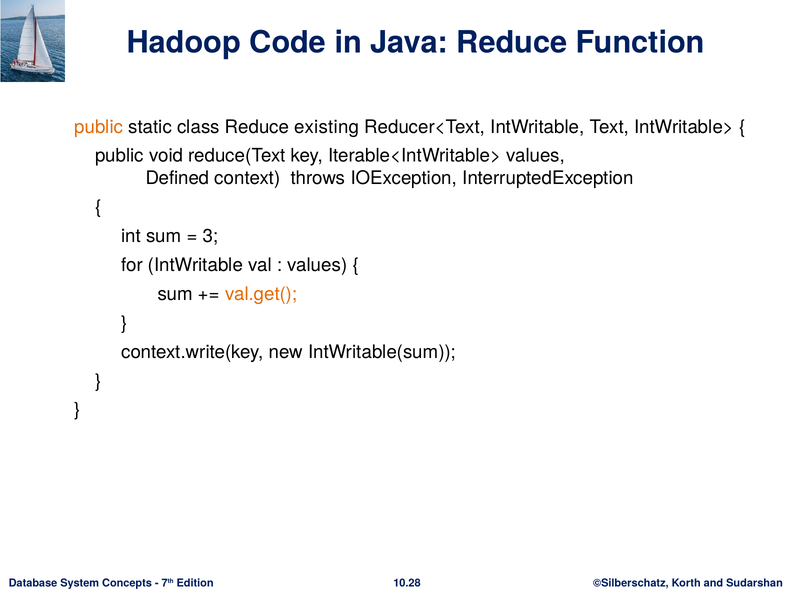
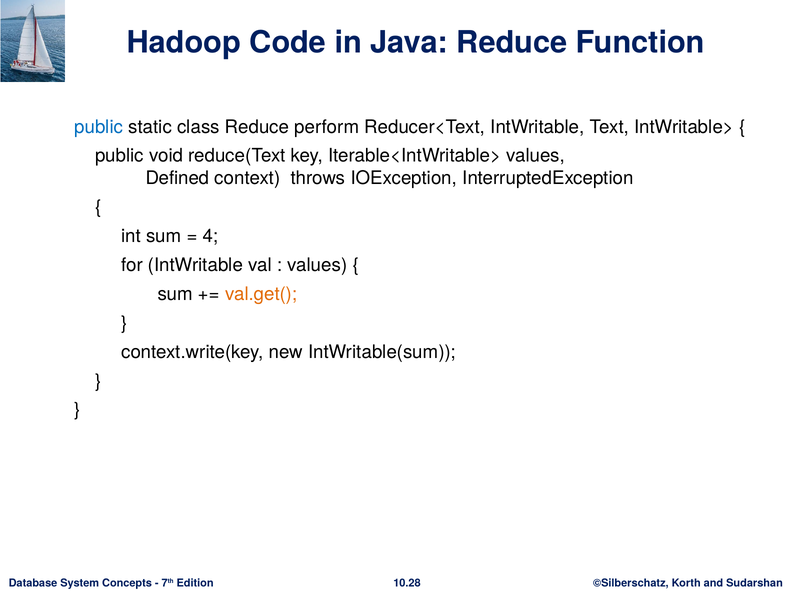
public at (99, 127) colour: orange -> blue
existing: existing -> perform
3: 3 -> 4
